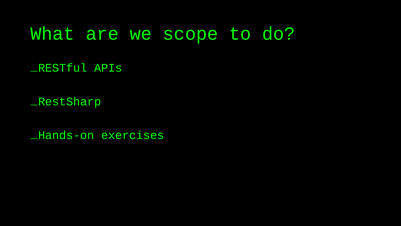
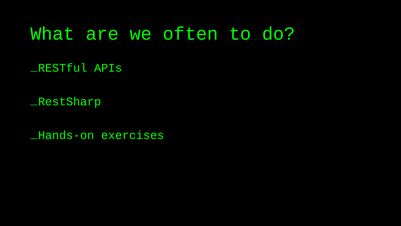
scope: scope -> often
